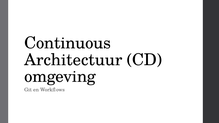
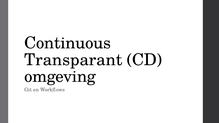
Architectuur: Architectuur -> Transparant
